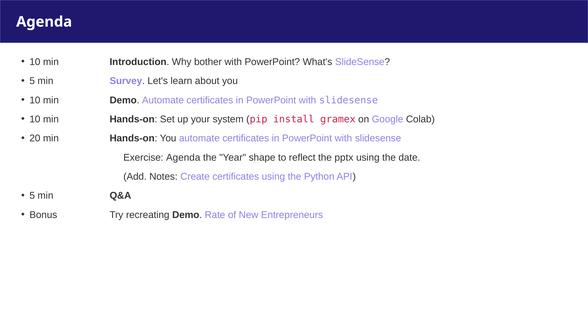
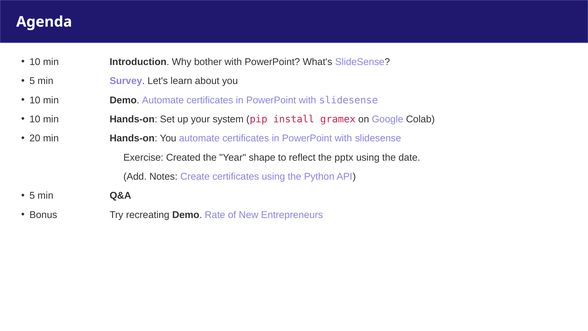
Exercise Agenda: Agenda -> Created
